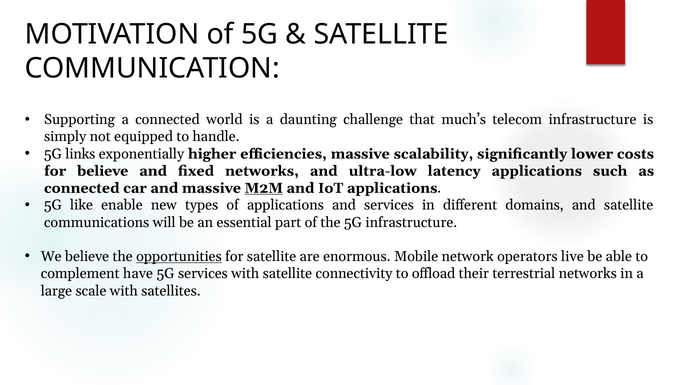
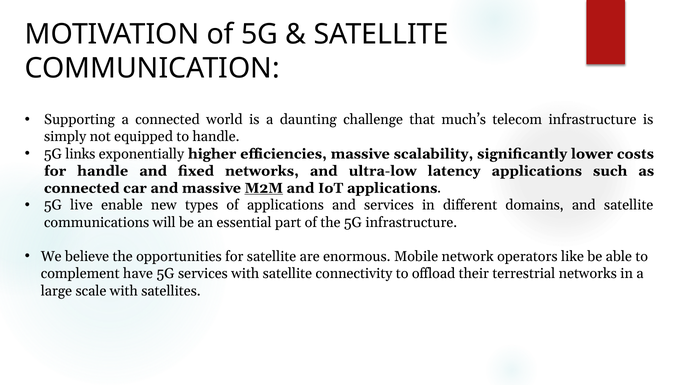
for believe: believe -> handle
like: like -> live
opportunities underline: present -> none
live: live -> like
